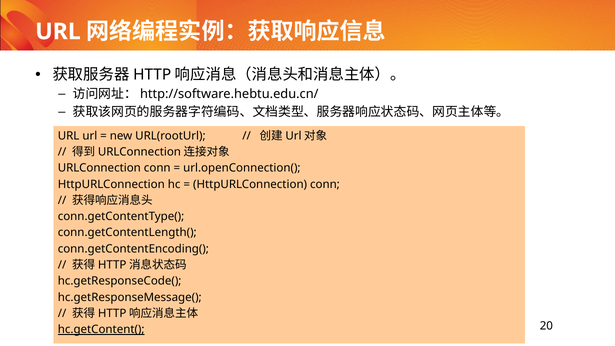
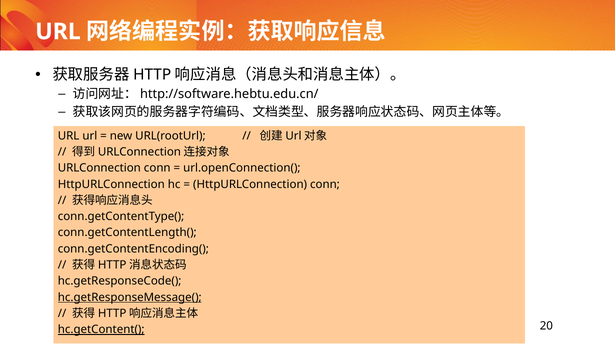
hc.getResponseMessage( underline: none -> present
